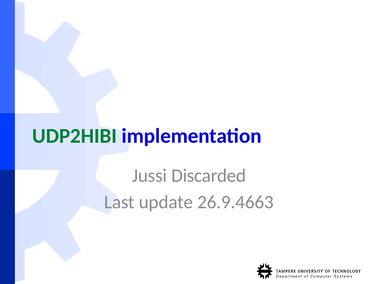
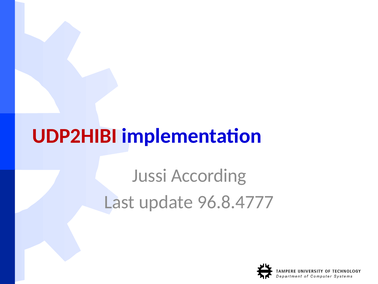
UDP2HIBI colour: green -> red
Discarded: Discarded -> According
26.9.4663: 26.9.4663 -> 96.8.4777
